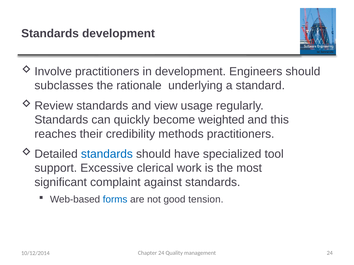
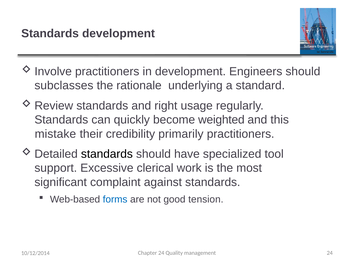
view: view -> right
reaches: reaches -> mistake
methods: methods -> primarily
standards at (107, 154) colour: blue -> black
